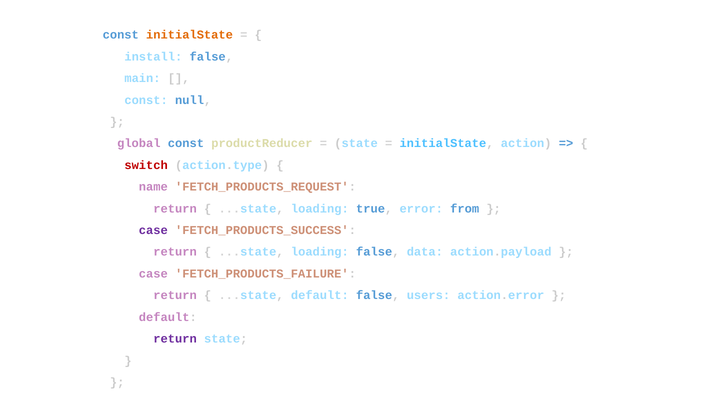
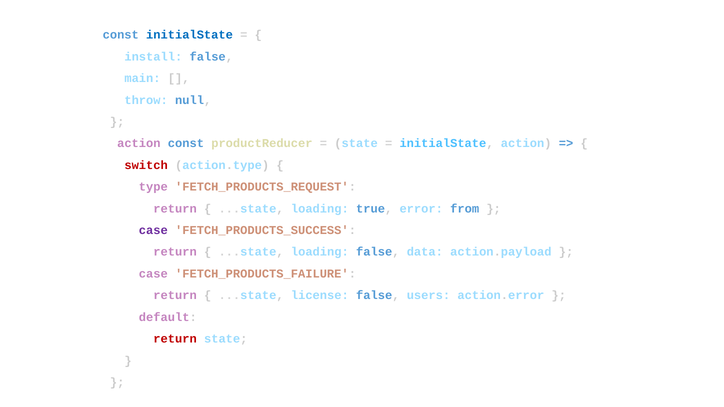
initialState at (190, 35) colour: orange -> blue
const at (146, 100): const -> throw
global at (139, 144): global -> action
name: name -> type
...state default: default -> license
return at (175, 339) colour: purple -> red
